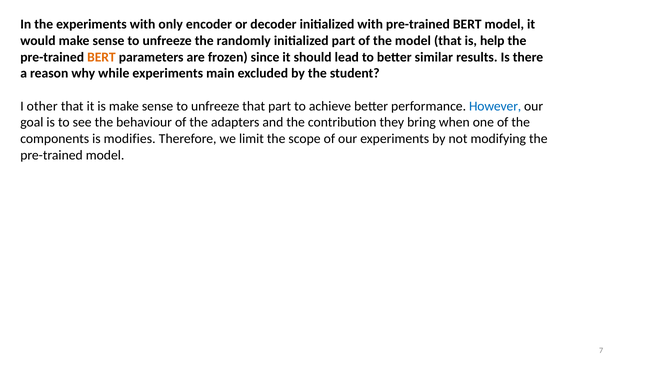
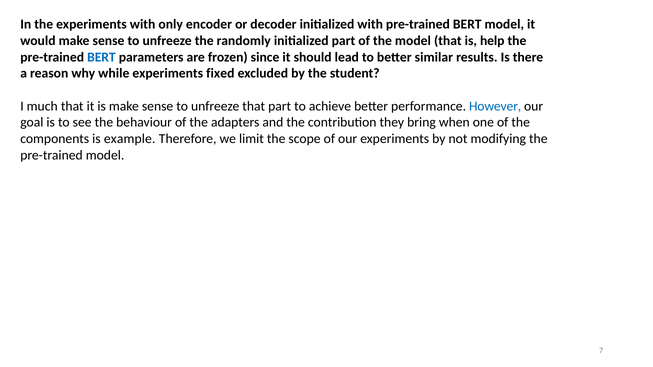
BERT at (101, 57) colour: orange -> blue
main: main -> fixed
other: other -> much
modifies: modifies -> example
